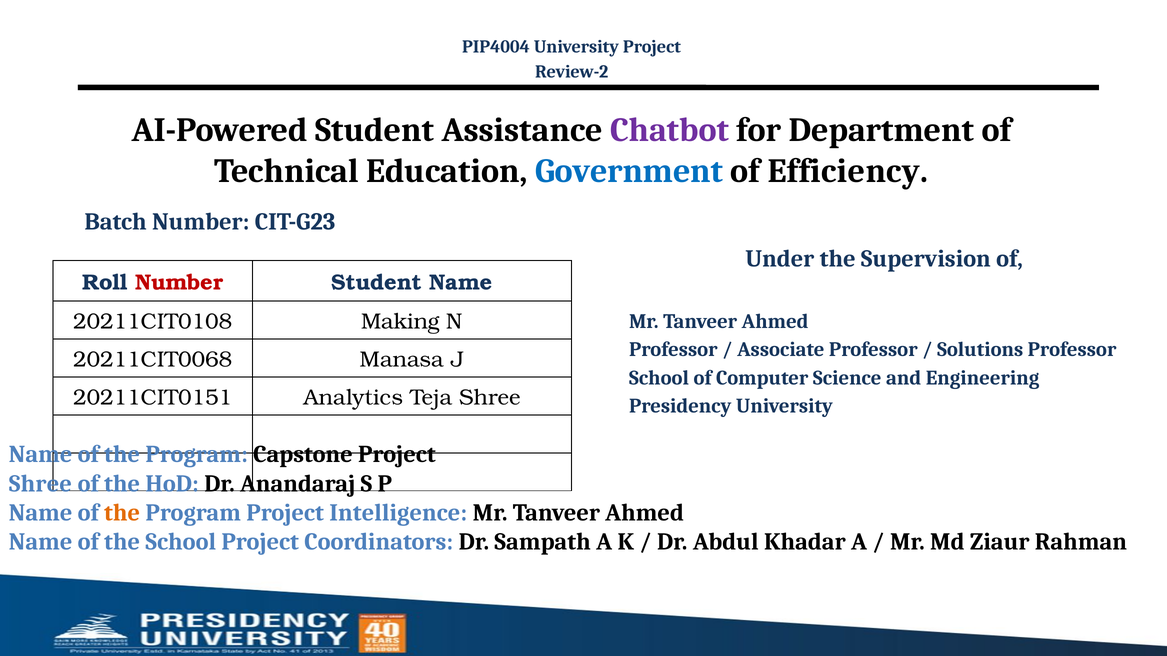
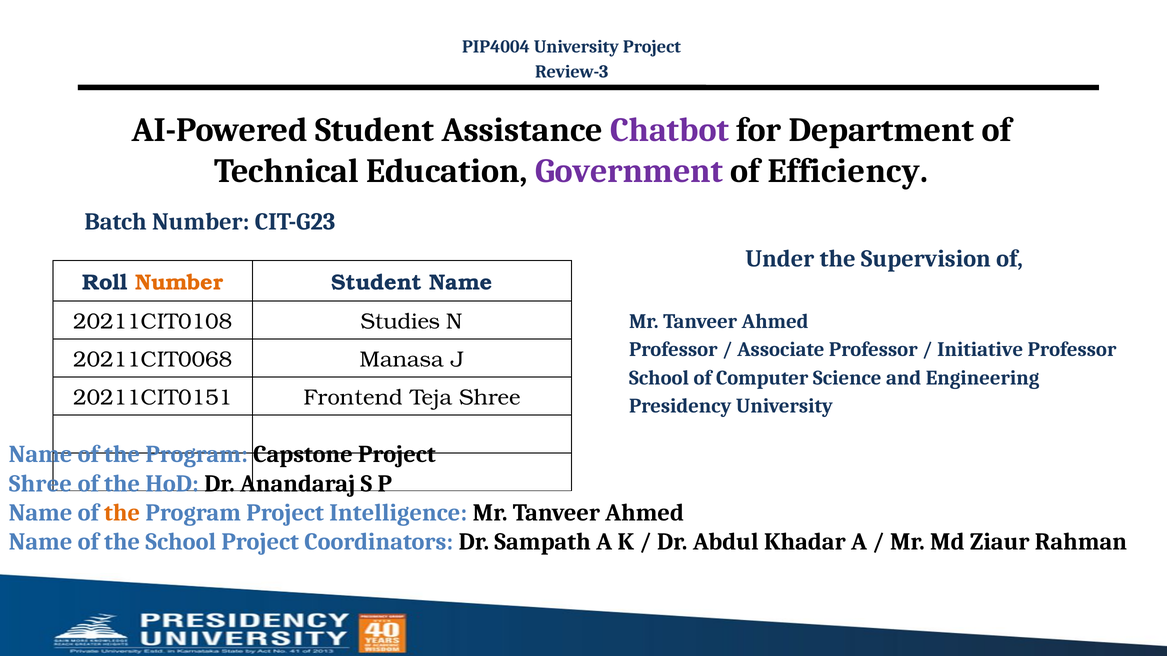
Review-2: Review-2 -> Review-3
Government colour: blue -> purple
Number at (179, 283) colour: red -> orange
Making: Making -> Studies
Solutions: Solutions -> Initiative
Analytics: Analytics -> Frontend
